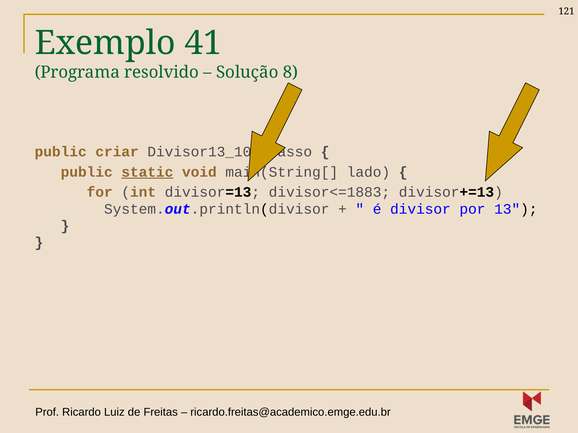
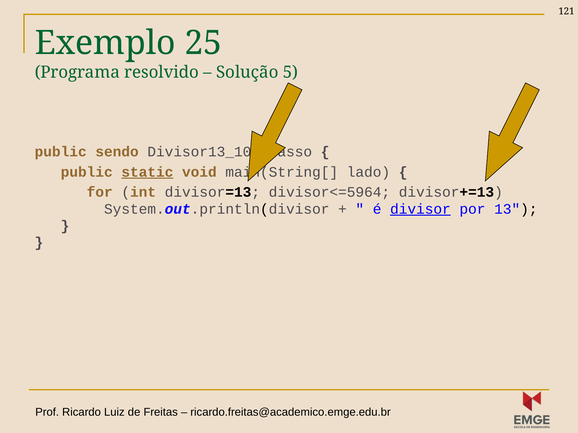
41: 41 -> 25
8: 8 -> 5
criar: criar -> sendo
divisor<=1883: divisor<=1883 -> divisor<=5964
divisor underline: none -> present
